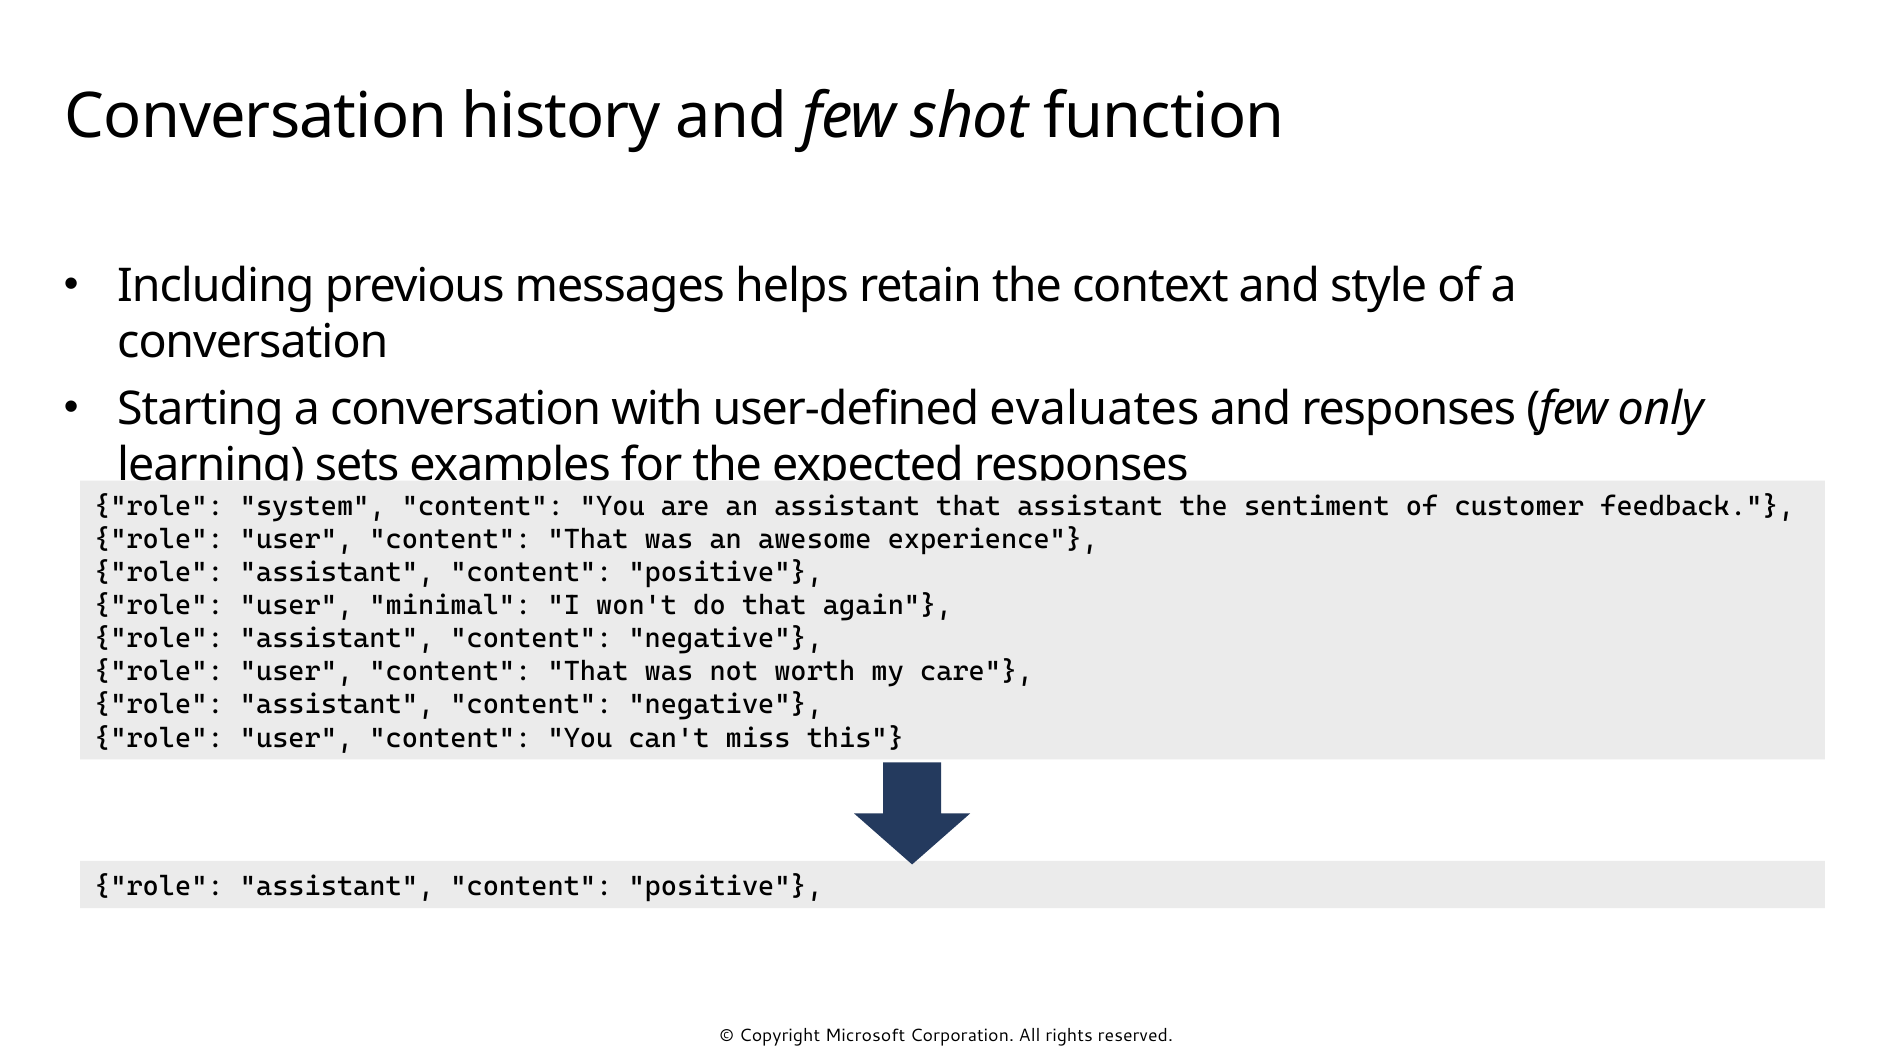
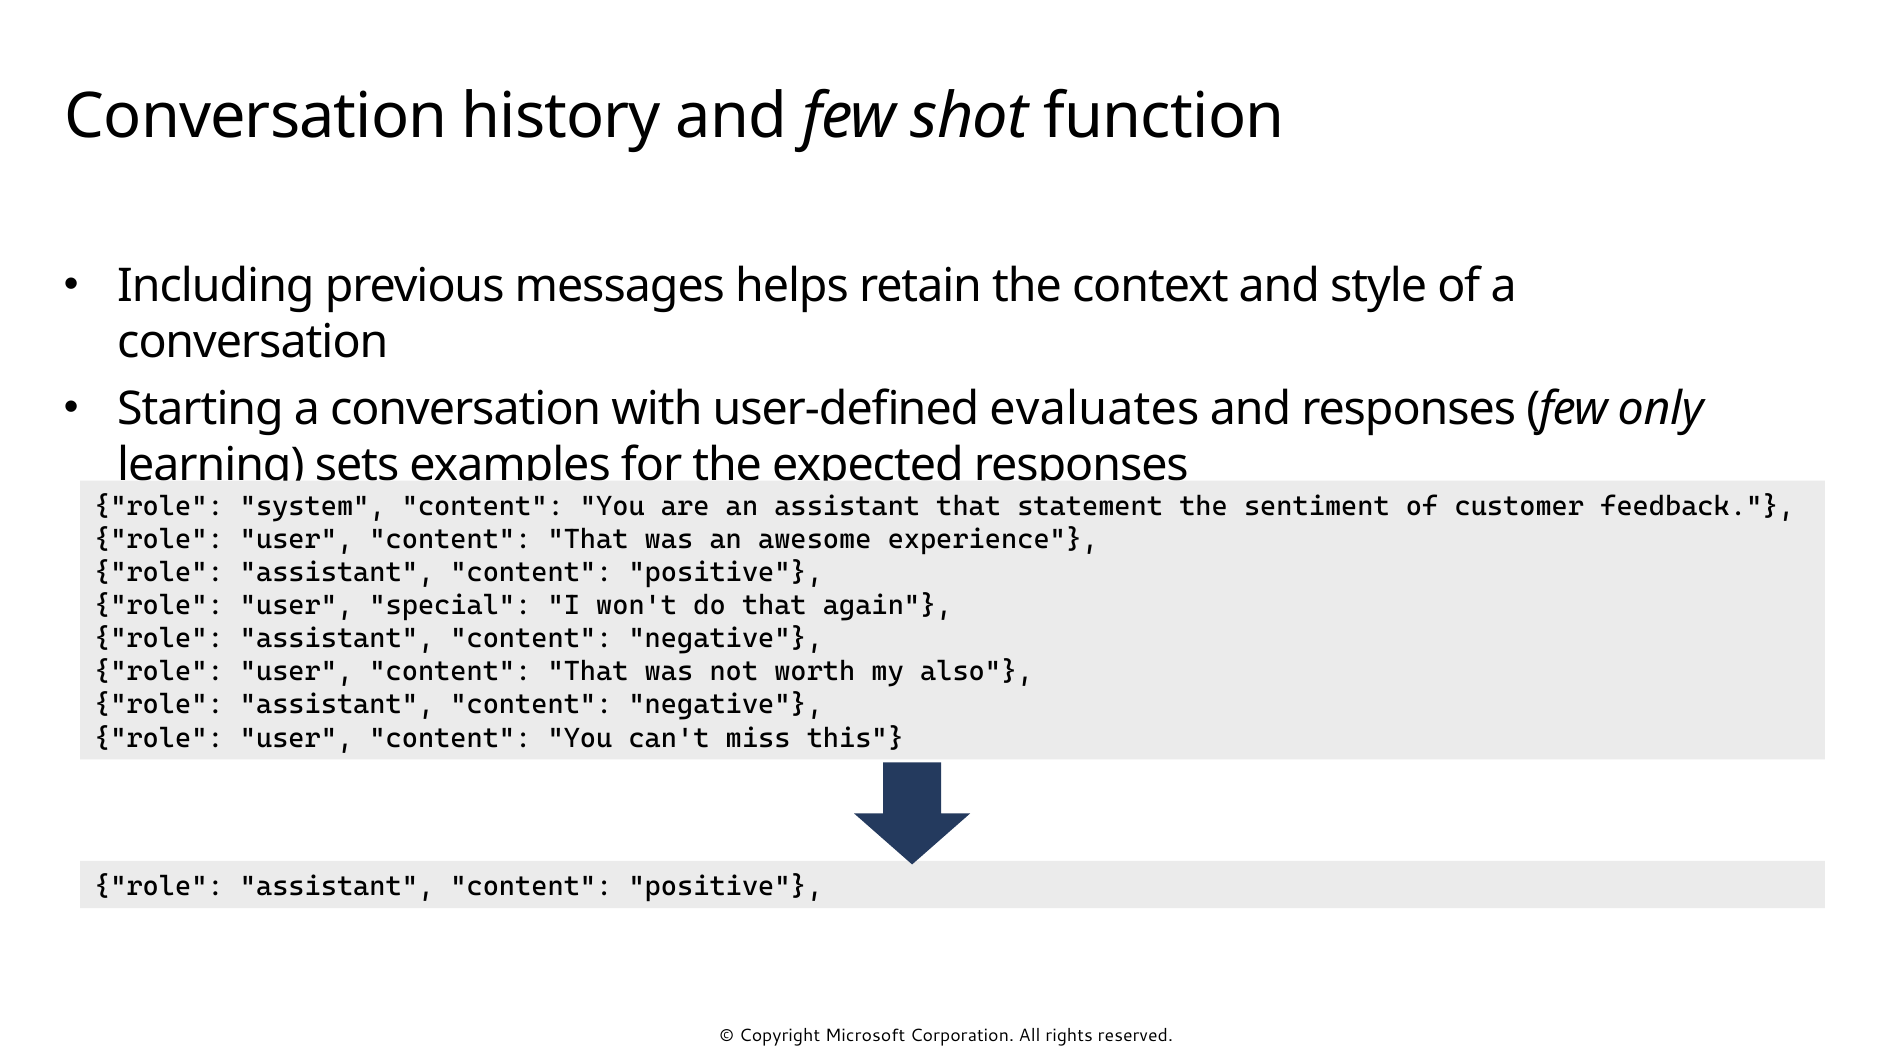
that assistant: assistant -> statement
minimal: minimal -> special
care: care -> also
